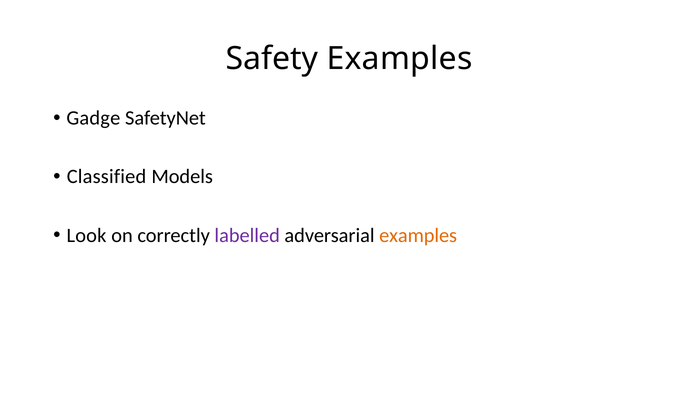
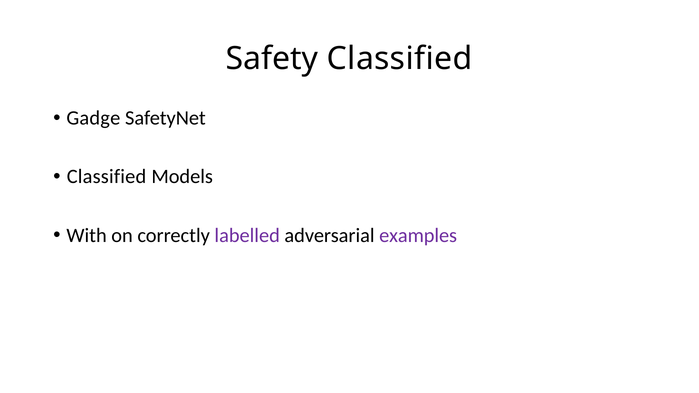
Safety Examples: Examples -> Classified
Look: Look -> With
examples at (418, 235) colour: orange -> purple
